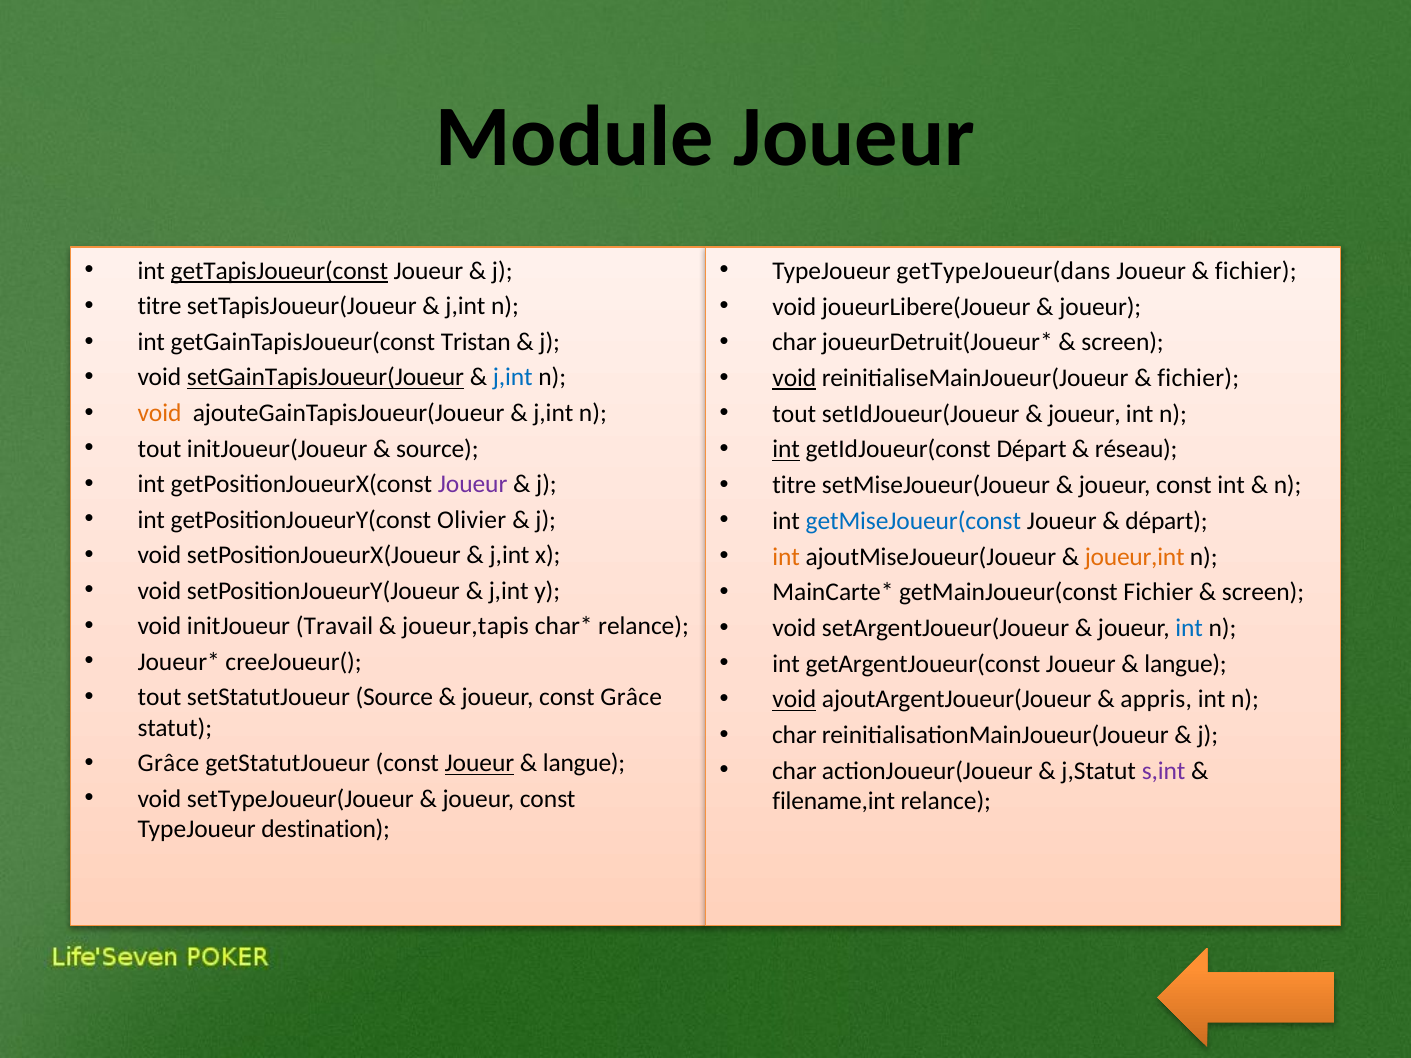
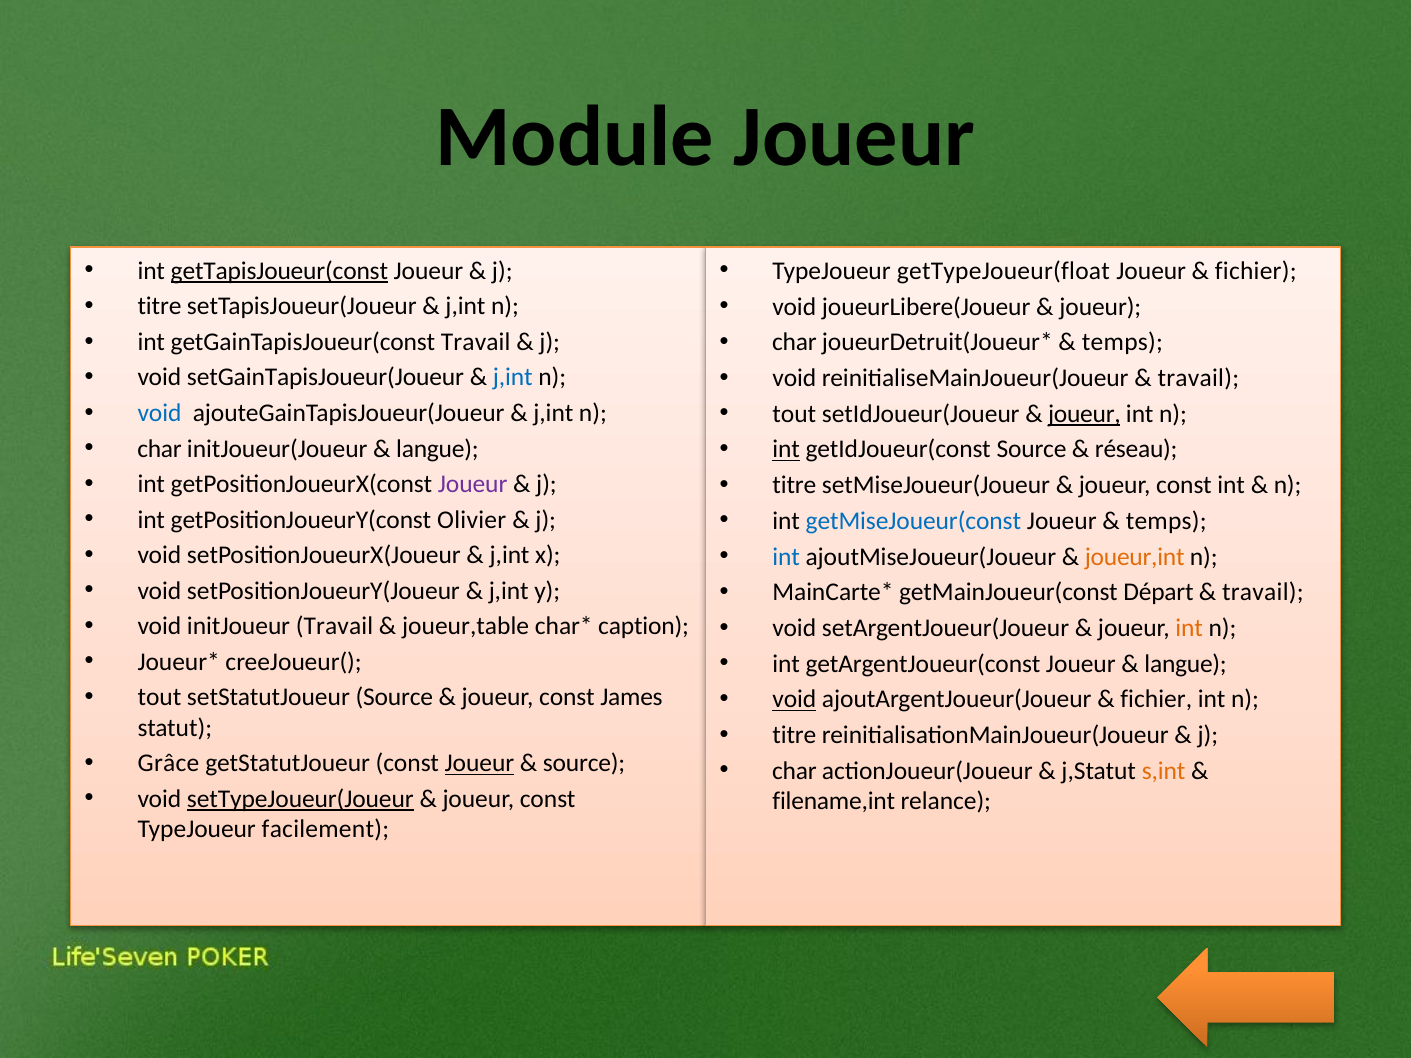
getTypeJoueur(dans: getTypeJoueur(dans -> getTypeJoueur(float
getGainTapisJoueur(const Tristan: Tristan -> Travail
screen at (1123, 342): screen -> temps
setGainTapisJoueur(Joueur underline: present -> none
void at (794, 378) underline: present -> none
fichier at (1198, 378): fichier -> travail
void at (160, 413) colour: orange -> blue
joueur at (1084, 414) underline: none -> present
tout at (159, 449): tout -> char
source at (437, 449): source -> langue
getIdJoueur(const Départ: Départ -> Source
départ at (1166, 521): départ -> temps
int at (786, 557) colour: orange -> blue
getMainJoueur(const Fichier: Fichier -> Départ
screen at (1263, 592): screen -> travail
joueur,tapis: joueur,tapis -> joueur,table
relance at (644, 626): relance -> caption
int at (1189, 628) colour: blue -> orange
const Grâce: Grâce -> James
appris at (1156, 700): appris -> fichier
char at (794, 735): char -> titre
langue at (584, 764): langue -> source
s,int colour: purple -> orange
setTypeJoueur(Joueur underline: none -> present
destination: destination -> facilement
